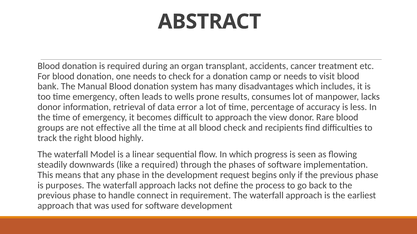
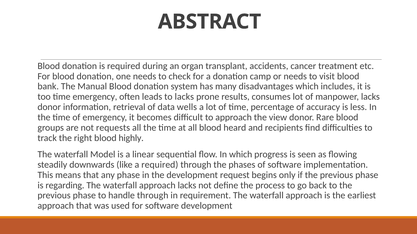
to wells: wells -> lacks
error: error -> wells
effective: effective -> requests
blood check: check -> heard
purposes: purposes -> regarding
handle connect: connect -> through
